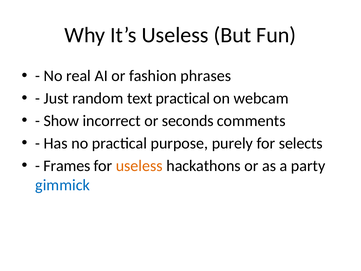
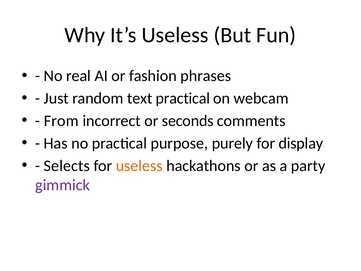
Show: Show -> From
selects: selects -> display
Frames: Frames -> Selects
gimmick colour: blue -> purple
